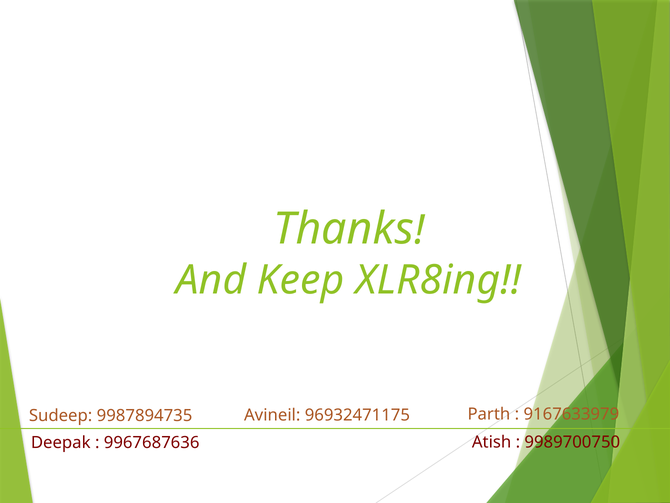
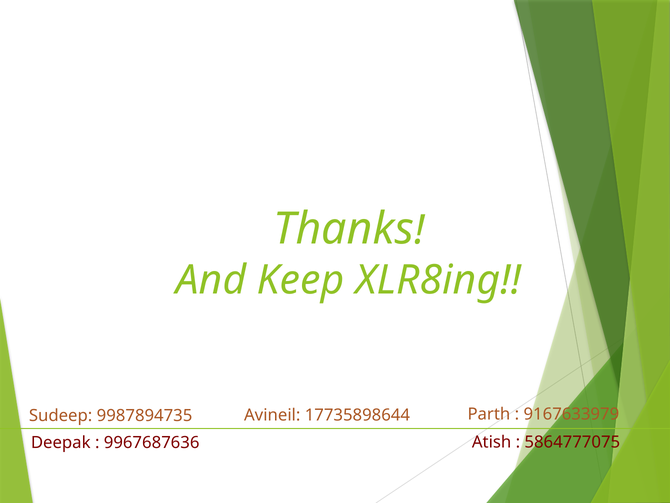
96932471175: 96932471175 -> 17735898644
9989700750: 9989700750 -> 5864777075
